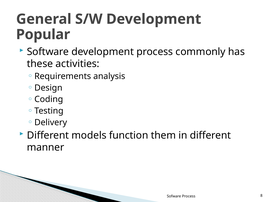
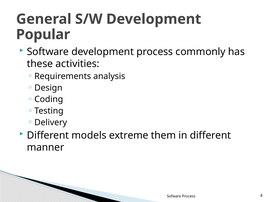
function: function -> extreme
